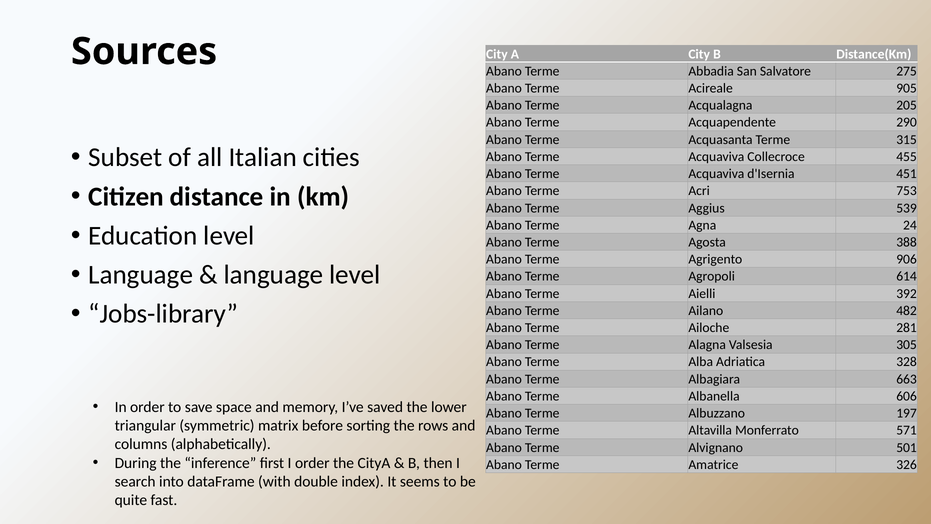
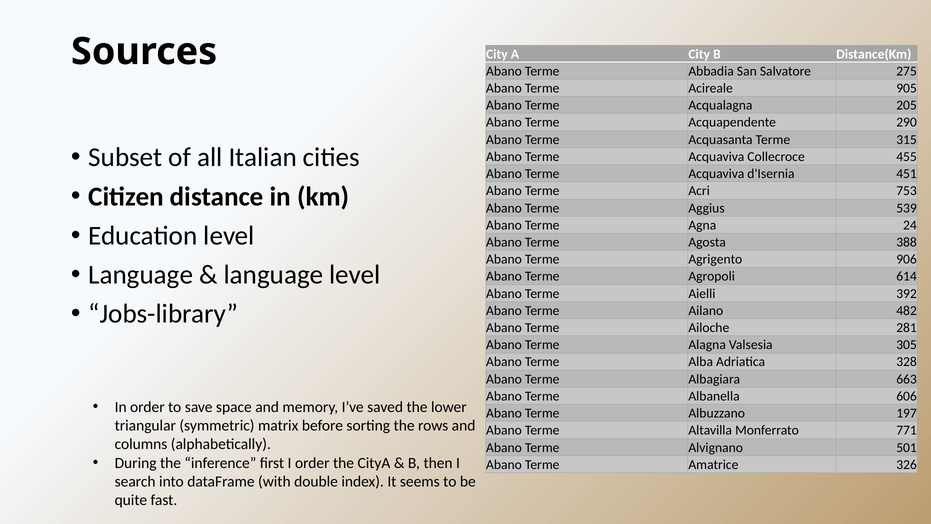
571: 571 -> 771
